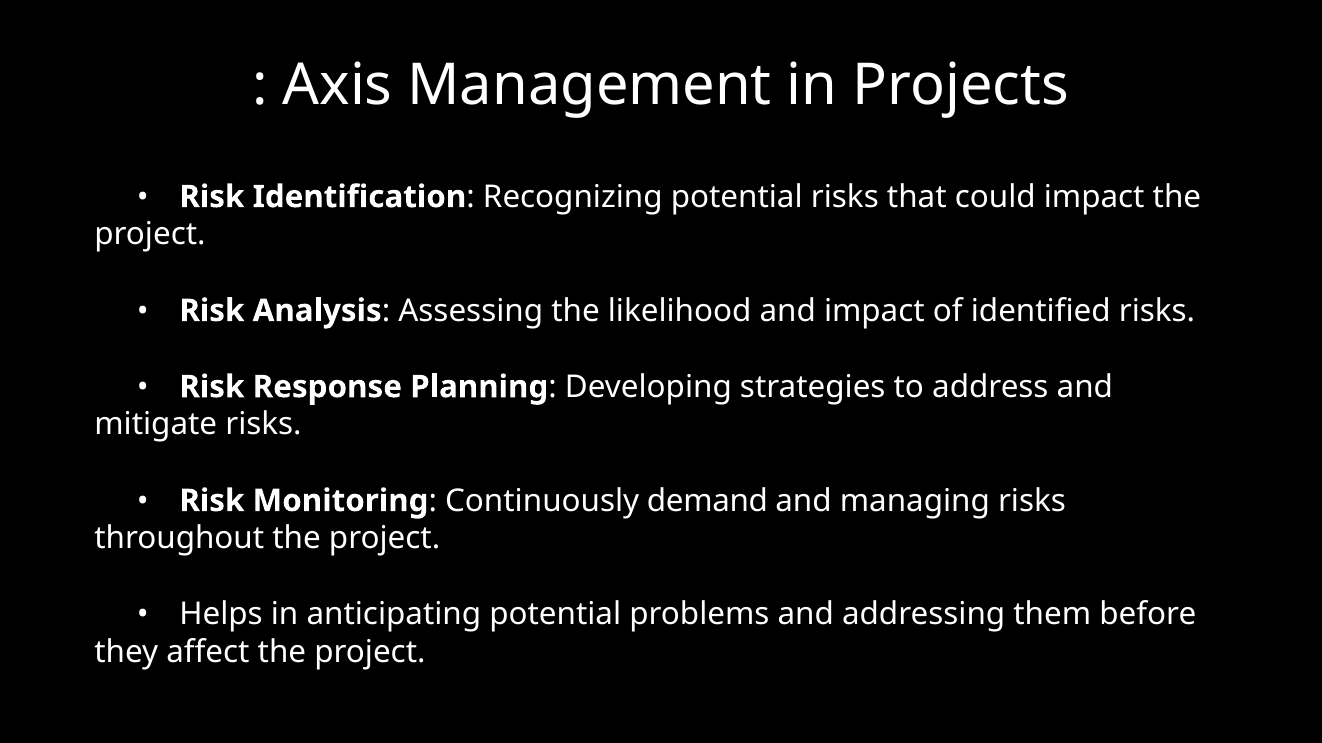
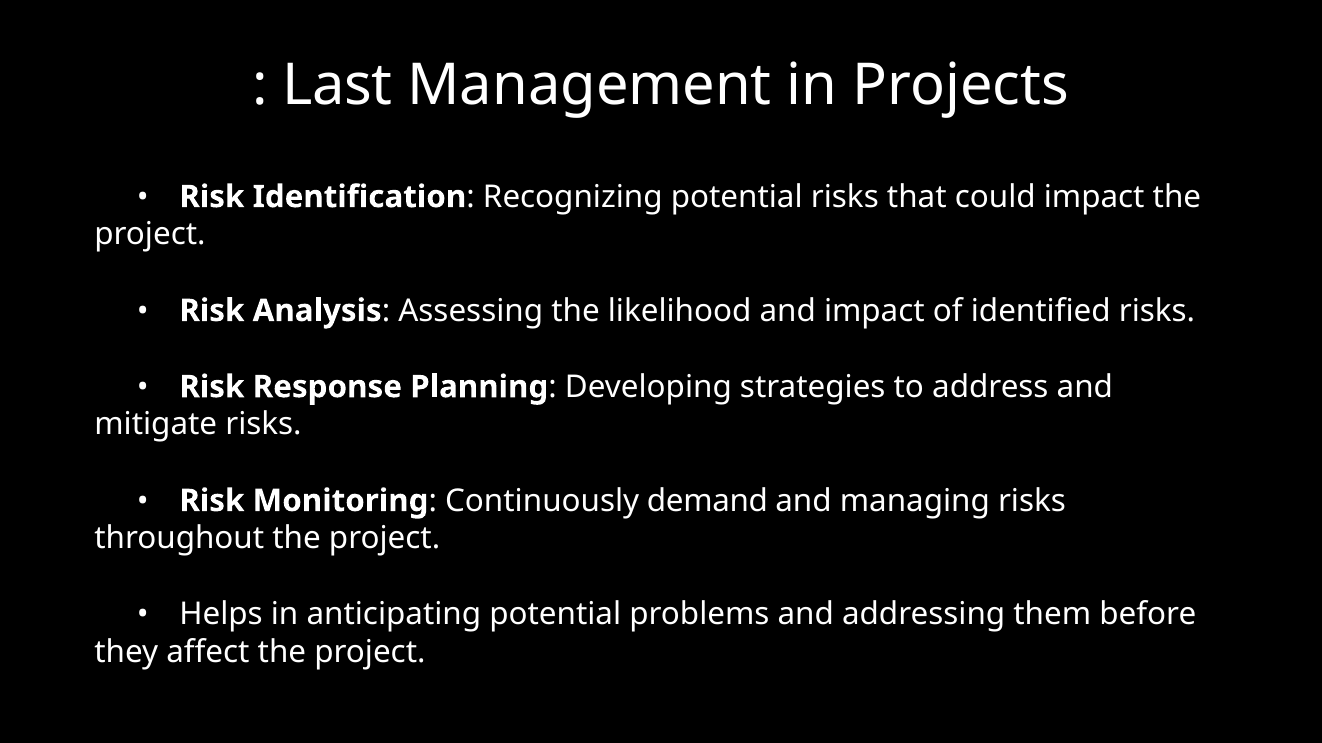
Axis: Axis -> Last
